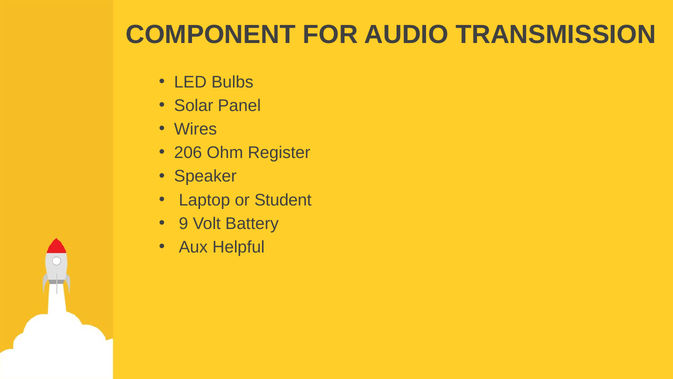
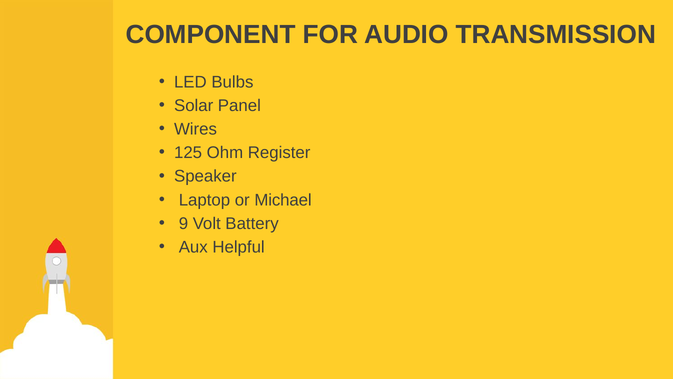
206: 206 -> 125
Student: Student -> Michael
